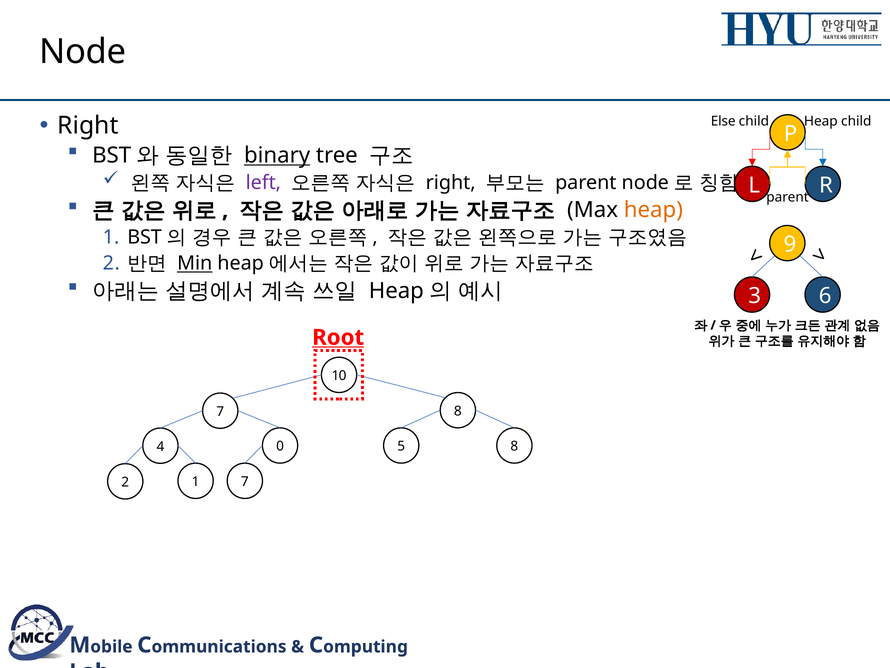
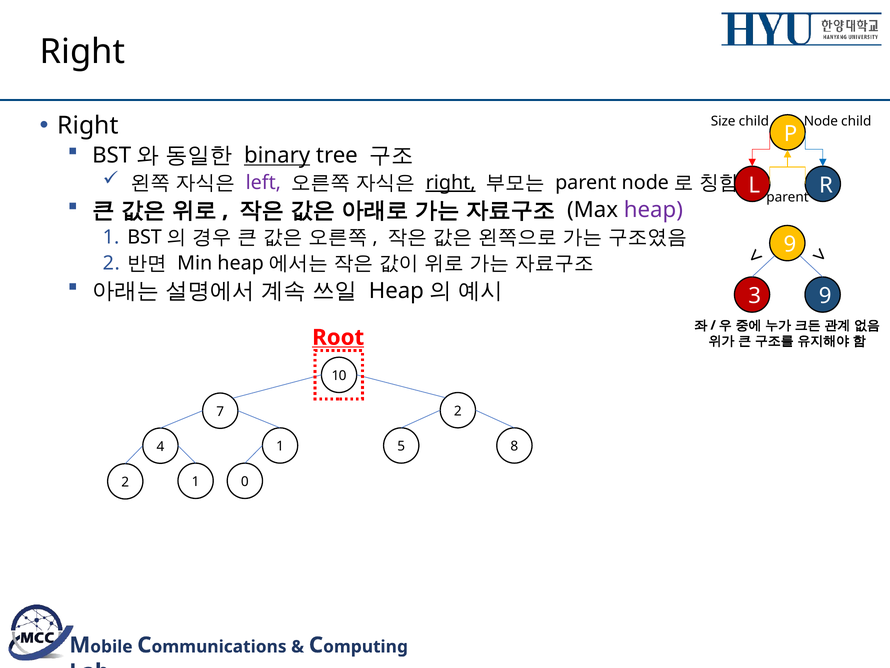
Node at (83, 52): Node -> Right
Else: Else -> Size
child Heap: Heap -> Node
right at (451, 183) underline: none -> present
heap at (653, 210) colour: orange -> purple
Min underline: present -> none
3 6: 6 -> 9
7 8: 8 -> 2
4 0: 0 -> 1
1 7: 7 -> 0
